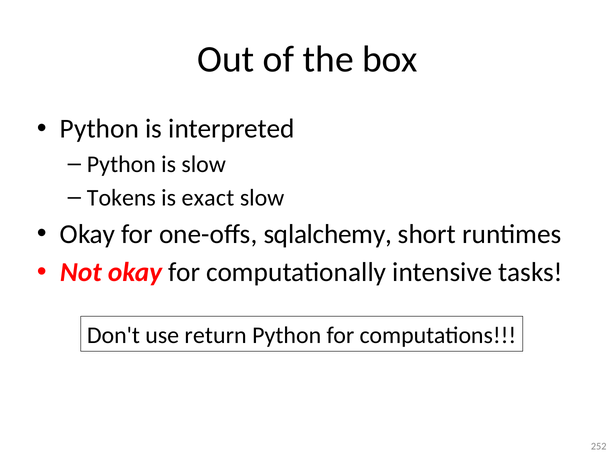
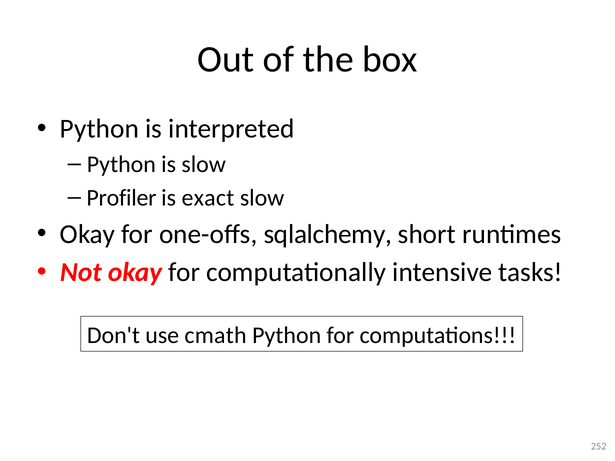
Tokens: Tokens -> Profiler
return: return -> cmath
